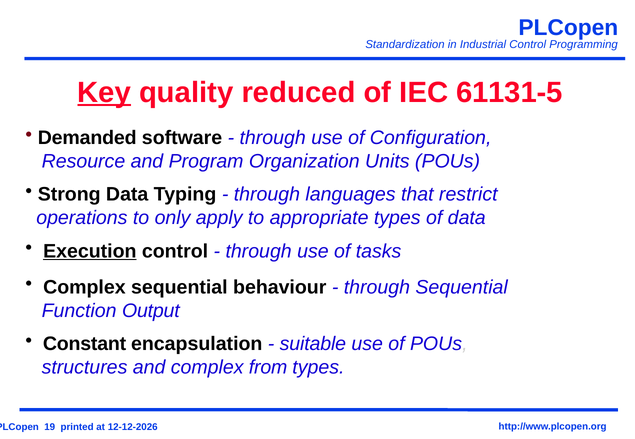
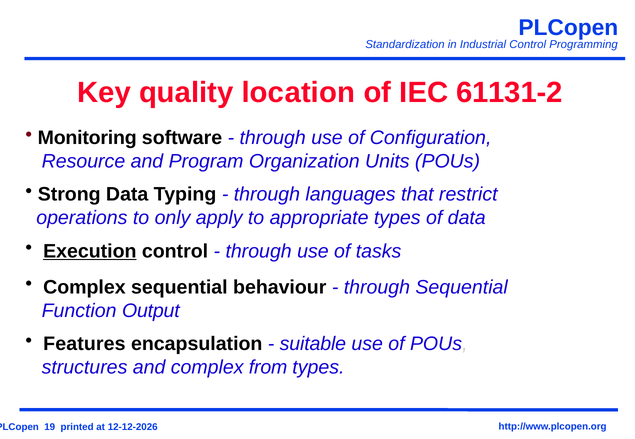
Key underline: present -> none
reduced: reduced -> location
61131-5: 61131-5 -> 61131-2
Demanded: Demanded -> Monitoring
Constant: Constant -> Features
